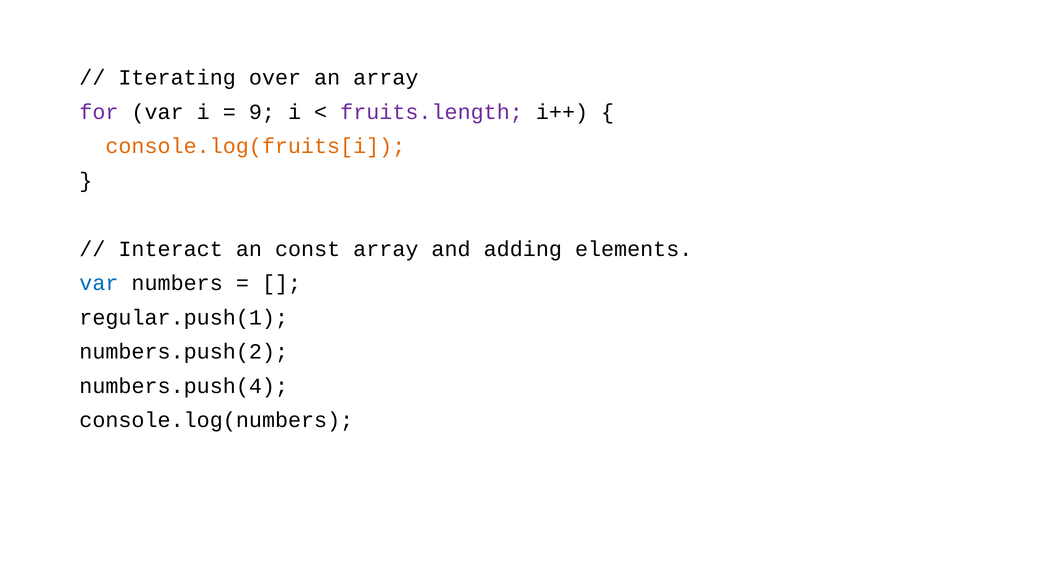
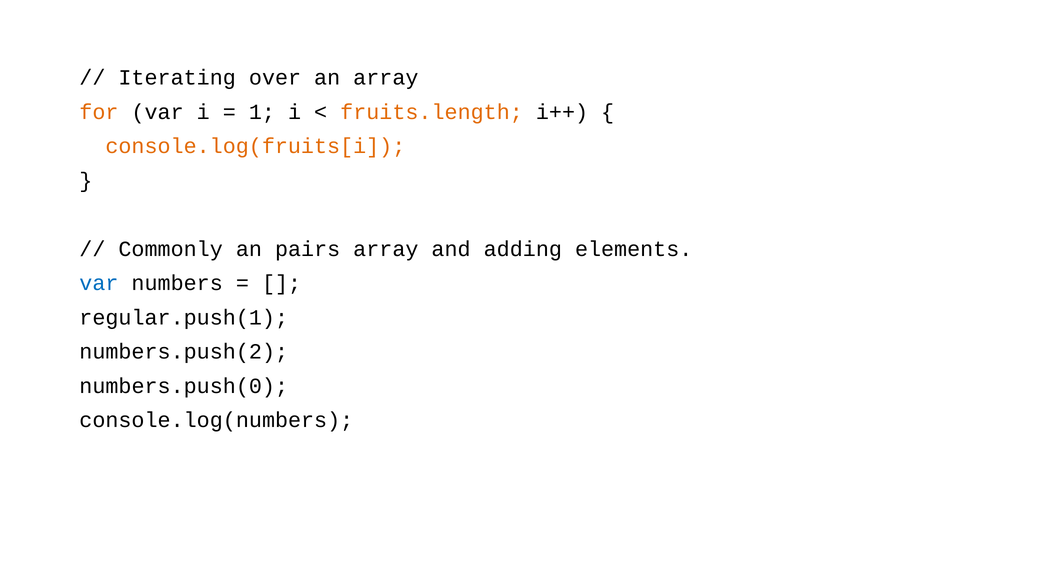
for colour: purple -> orange
9: 9 -> 1
fruits.length colour: purple -> orange
Interact: Interact -> Commonly
const: const -> pairs
numbers.push(4: numbers.push(4 -> numbers.push(0
